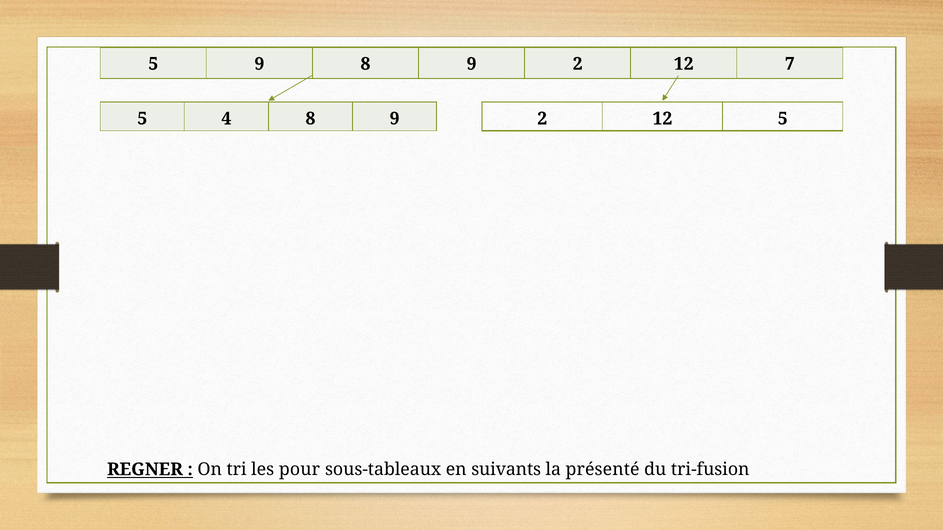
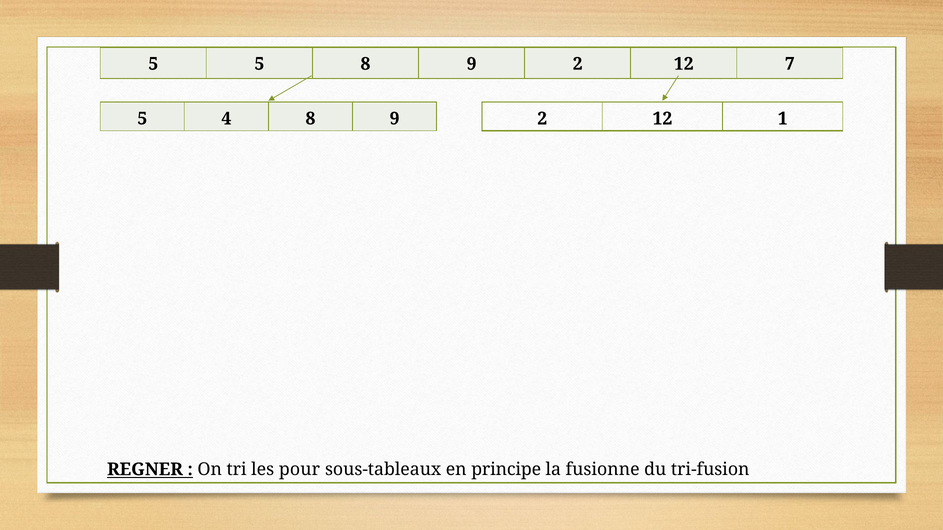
5 9: 9 -> 5
12 5: 5 -> 1
suivants: suivants -> principe
présenté: présenté -> fusionne
